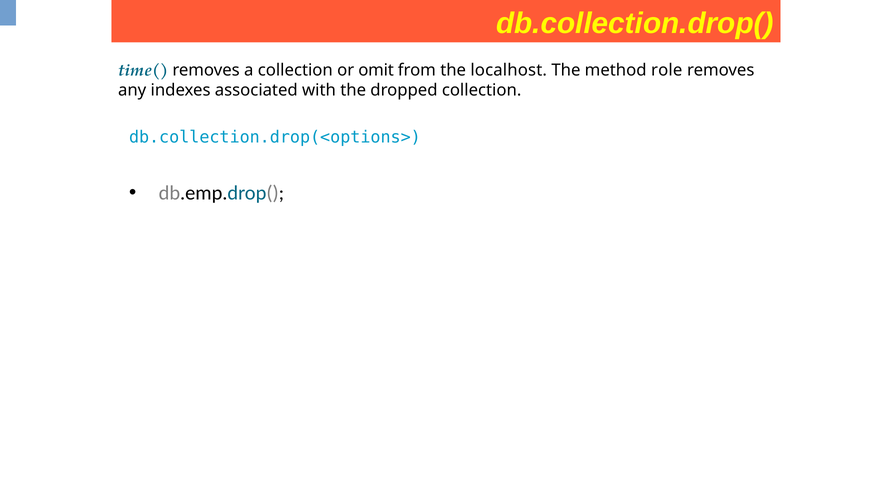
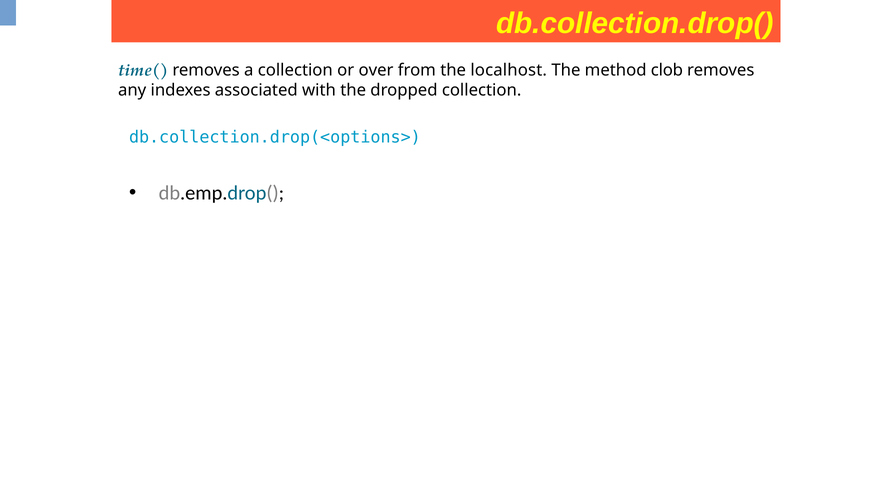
omit: omit -> over
role: role -> clob
